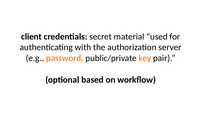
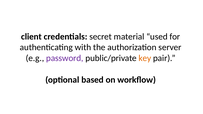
password colour: orange -> purple
